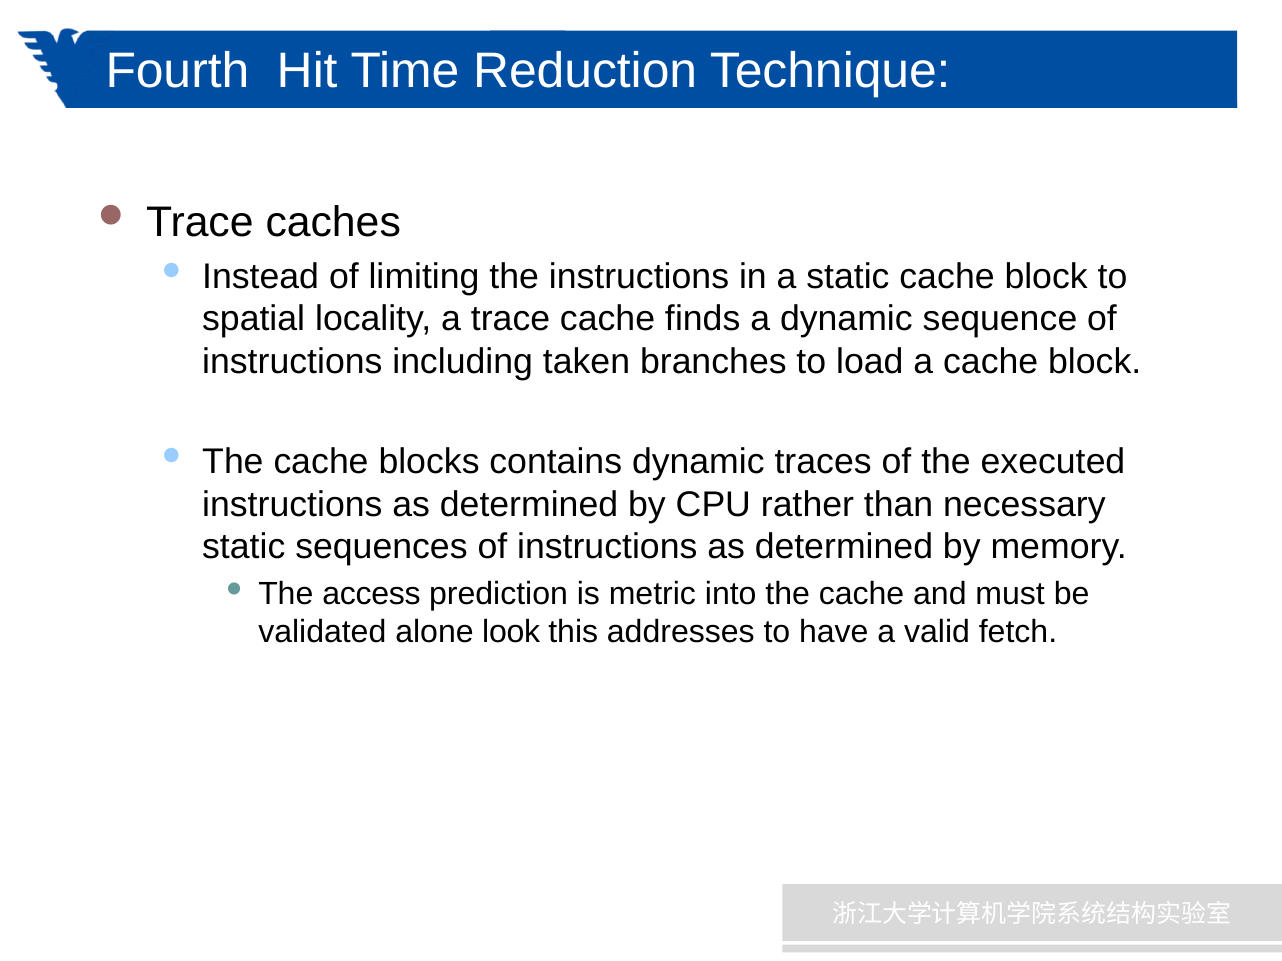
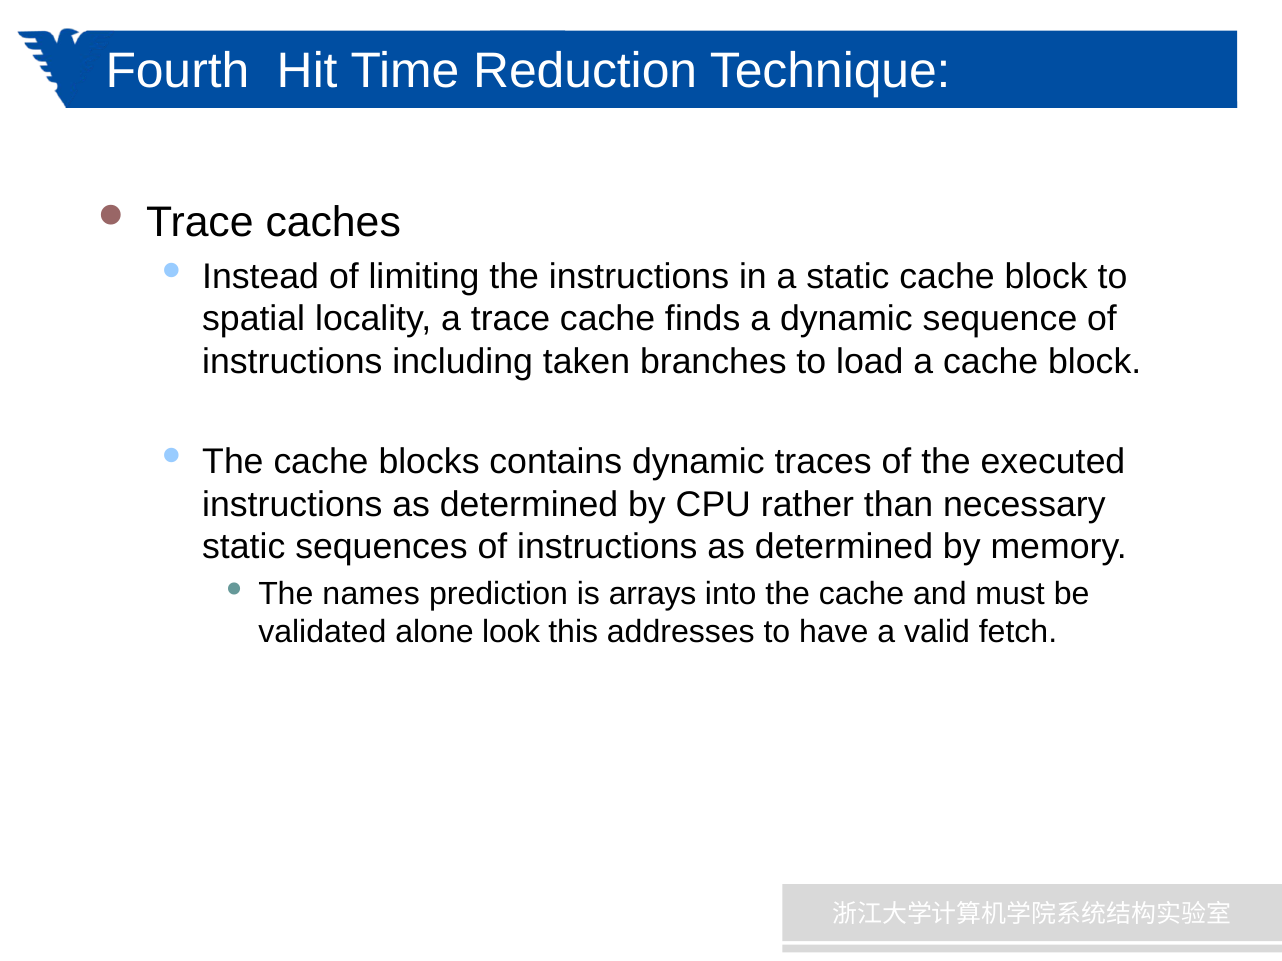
access: access -> names
metric: metric -> arrays
